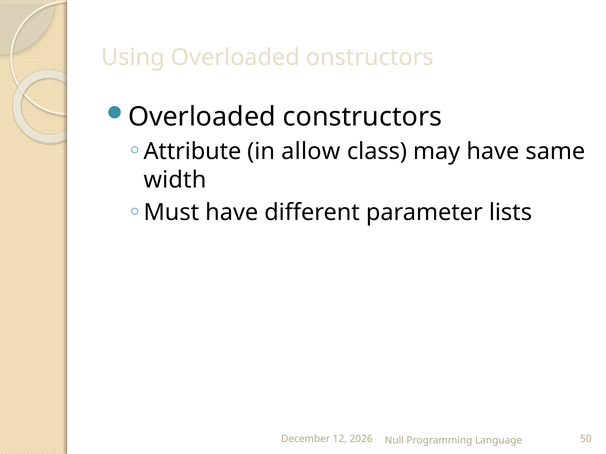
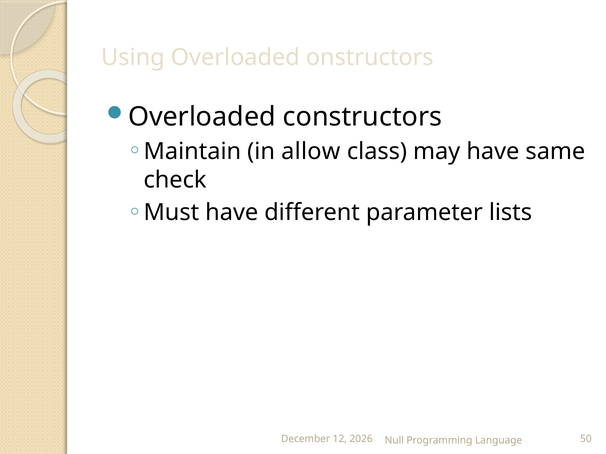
Attribute: Attribute -> Maintain
width: width -> check
